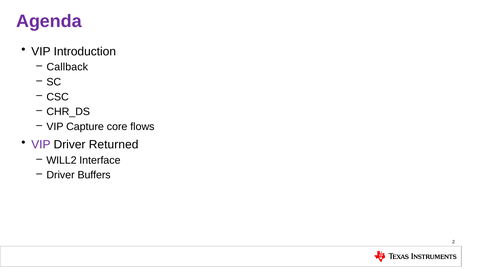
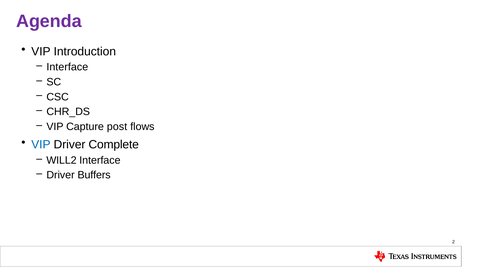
Callback at (67, 67): Callback -> Interface
core: core -> post
VIP at (41, 145) colour: purple -> blue
Returned: Returned -> Complete
